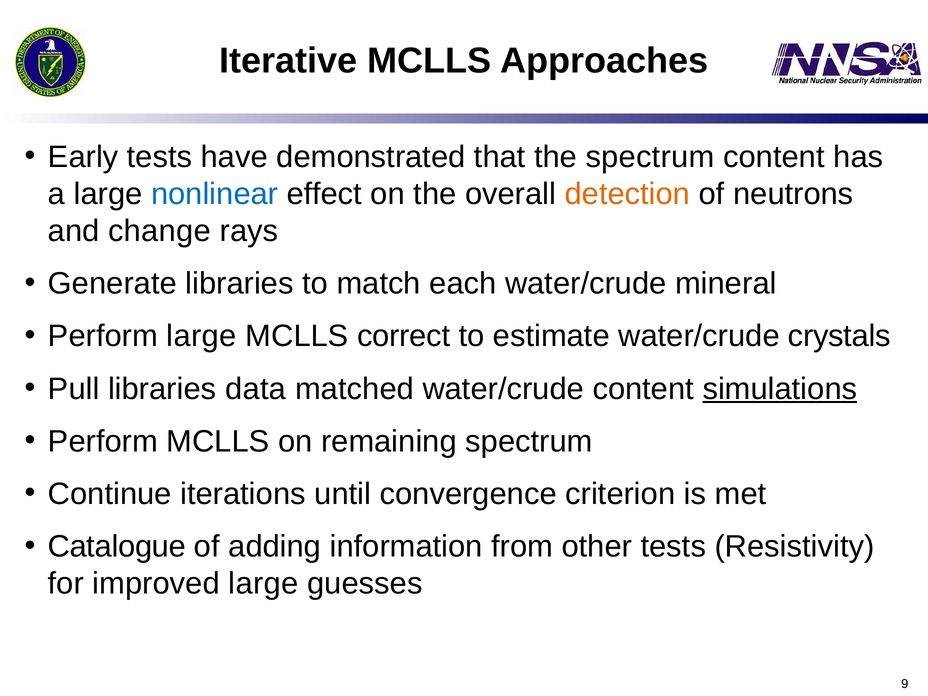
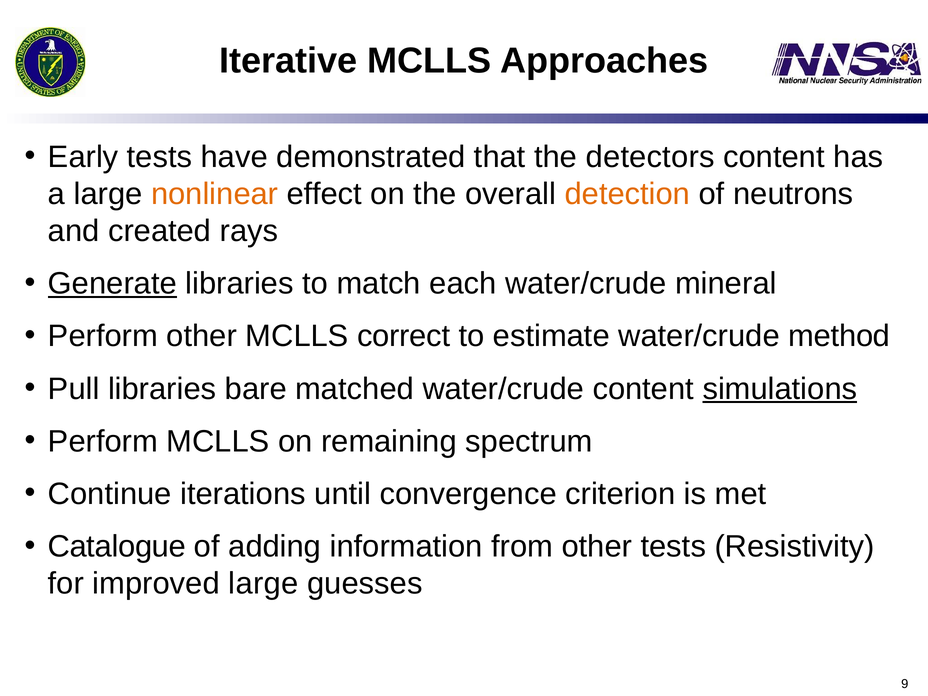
the spectrum: spectrum -> detectors
nonlinear colour: blue -> orange
change: change -> created
Generate underline: none -> present
Perform large: large -> other
crystals: crystals -> method
data: data -> bare
